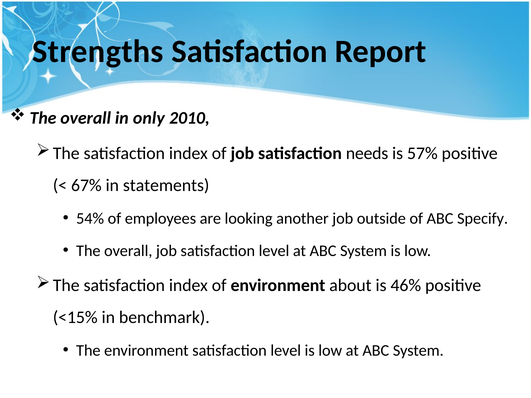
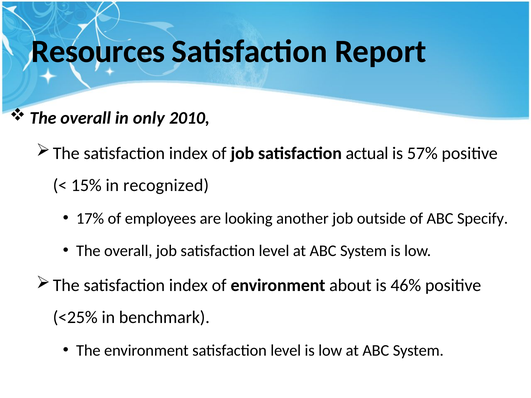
Strengths: Strengths -> Resources
needs: needs -> actual
67%: 67% -> 15%
statements: statements -> recognized
54%: 54% -> 17%
<15%: <15% -> <25%
